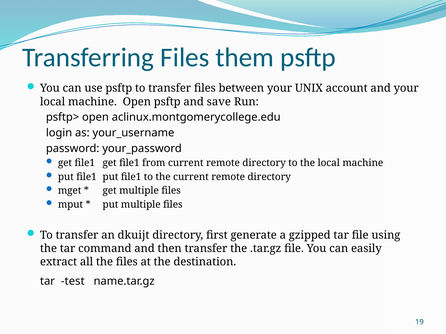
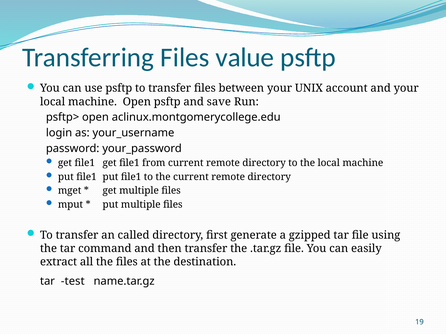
them: them -> value
dkuijt: dkuijt -> called
